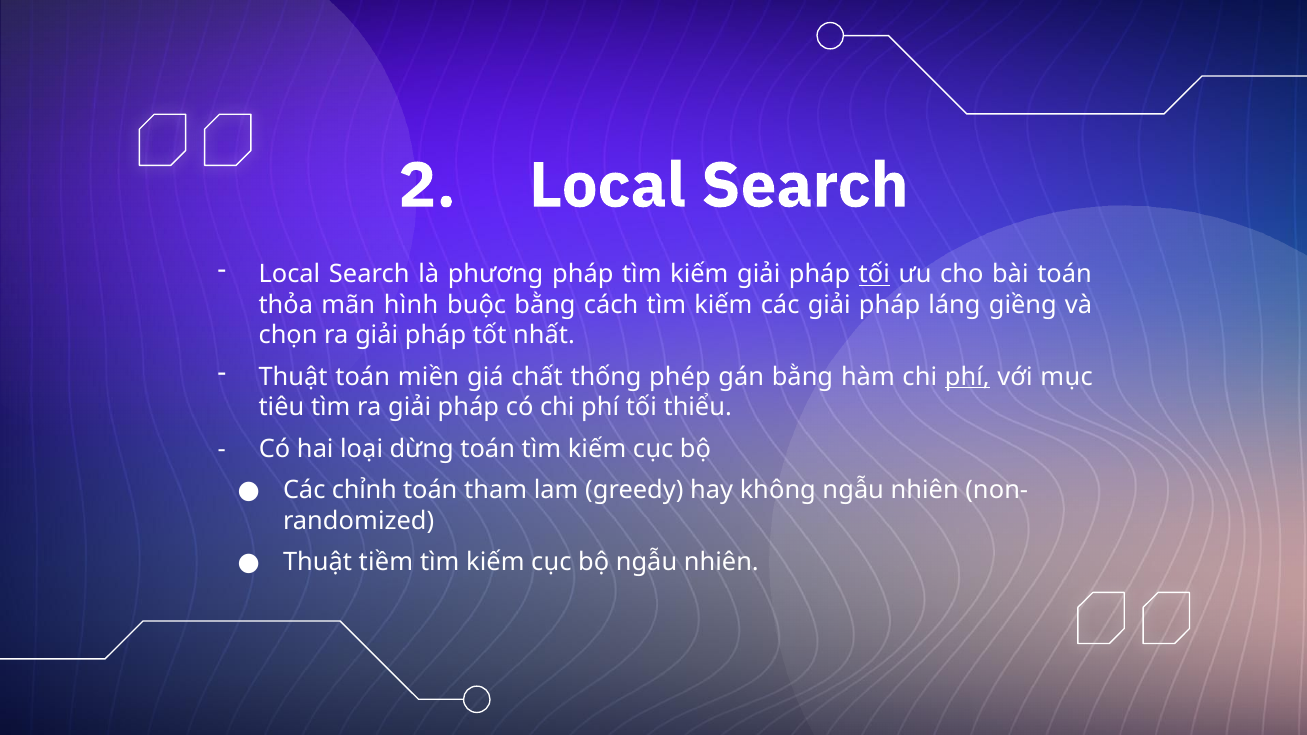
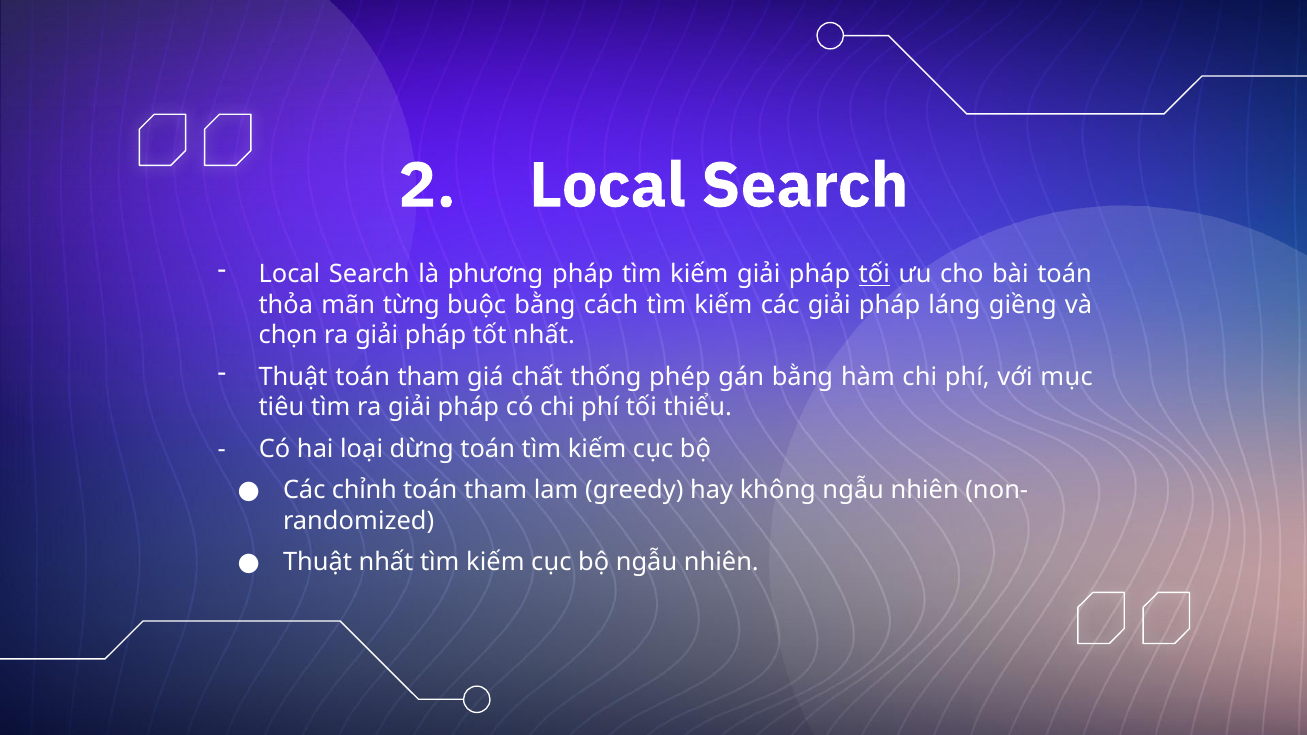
hình: hình -> từng
Thuật toán miền: miền -> tham
phí at (967, 377) underline: present -> none
Thuật tiềm: tiềm -> nhất
